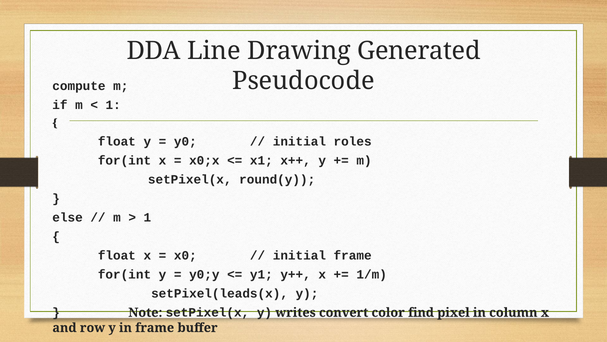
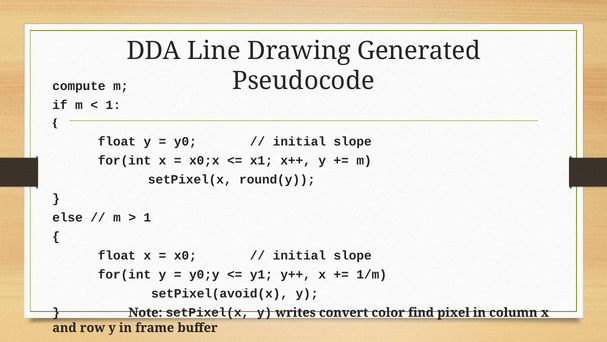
roles at (353, 141): roles -> slope
frame at (353, 255): frame -> slope
setPixel(leads(x: setPixel(leads(x -> setPixel(avoid(x
